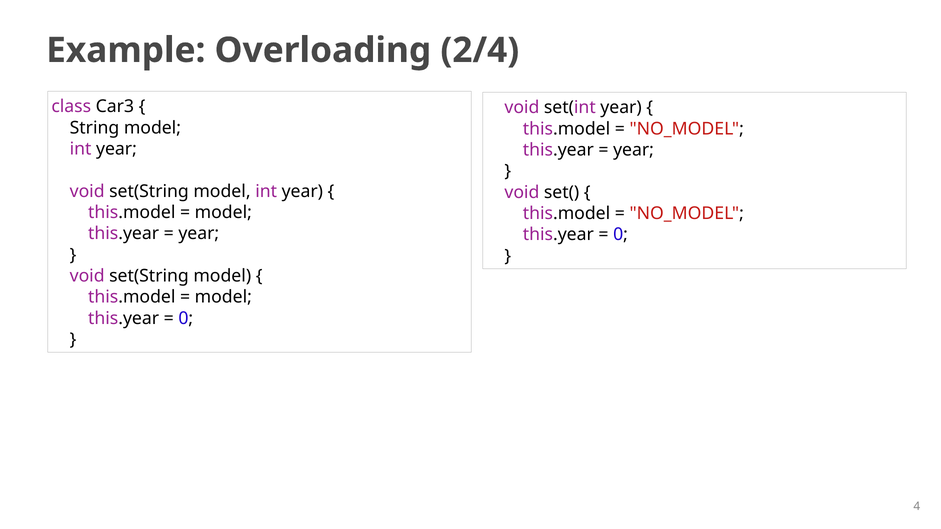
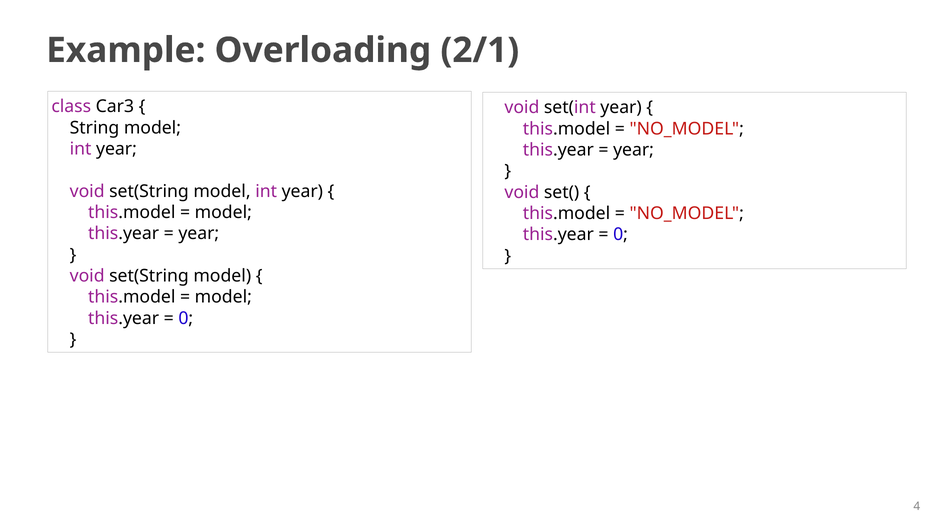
2/4: 2/4 -> 2/1
